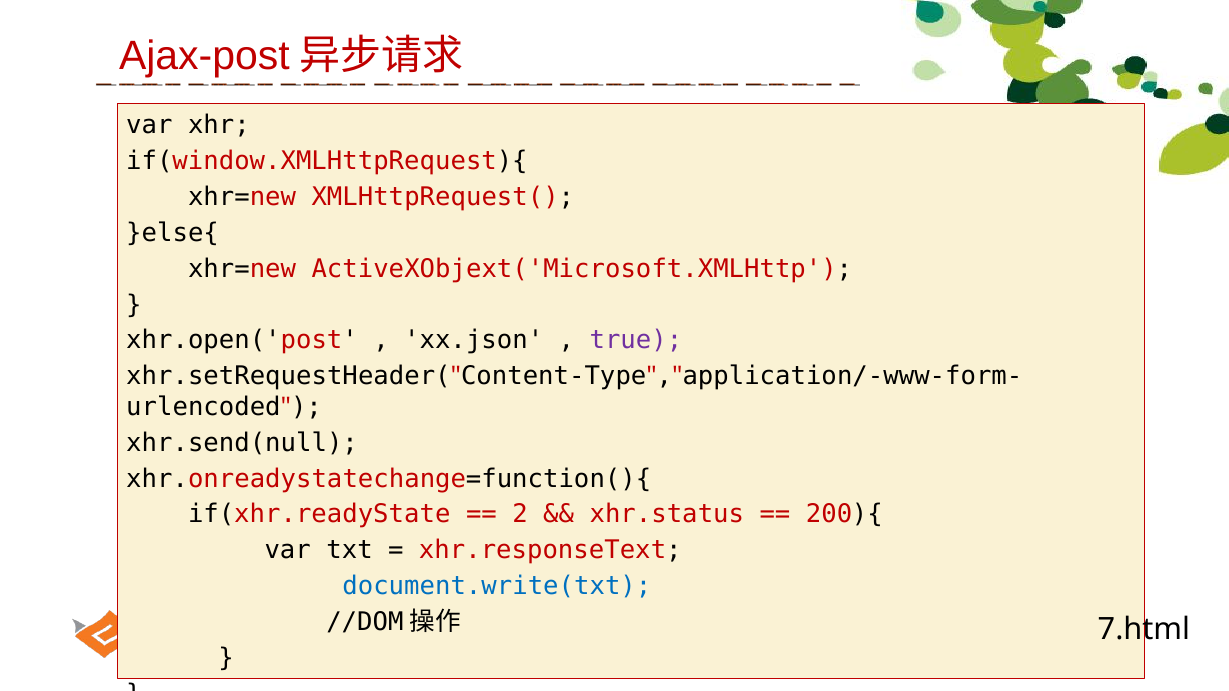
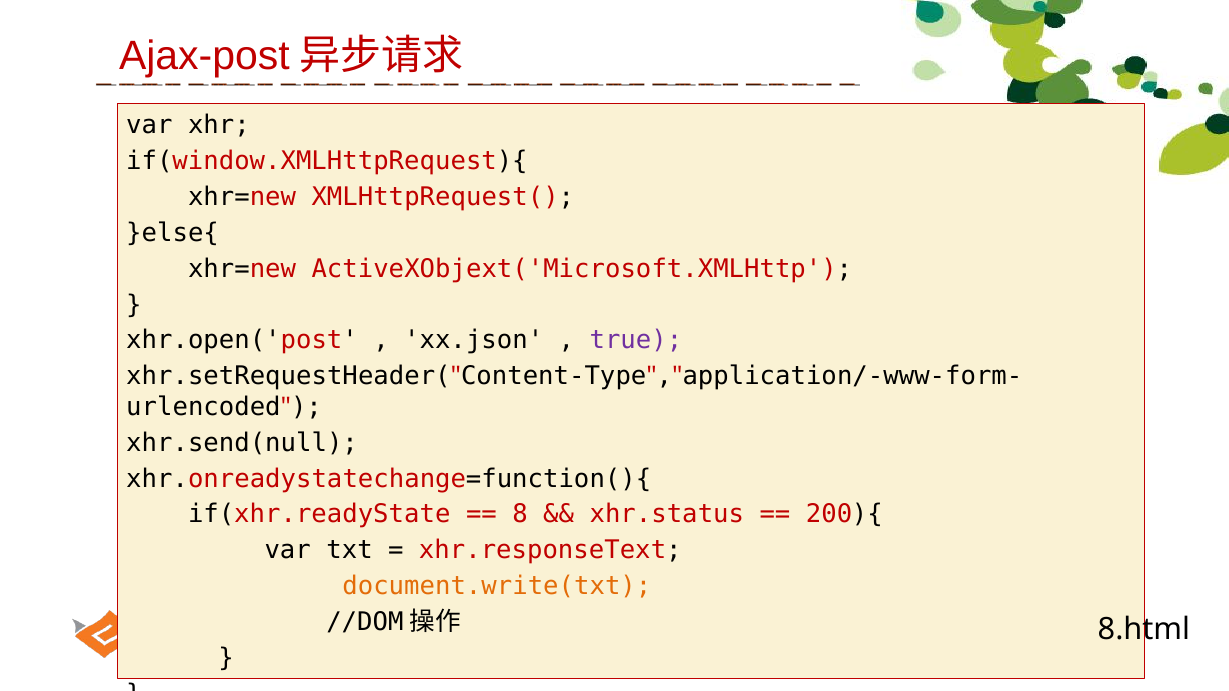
2: 2 -> 8
document.write(txt colour: blue -> orange
7.html: 7.html -> 8.html
